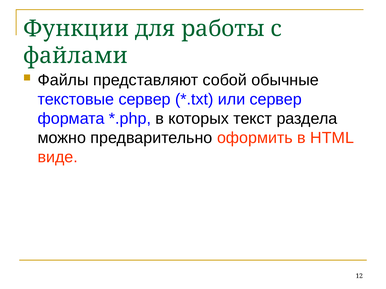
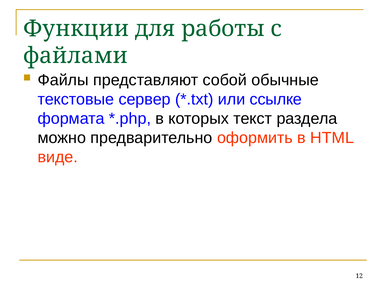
или сервер: сервер -> ссылке
